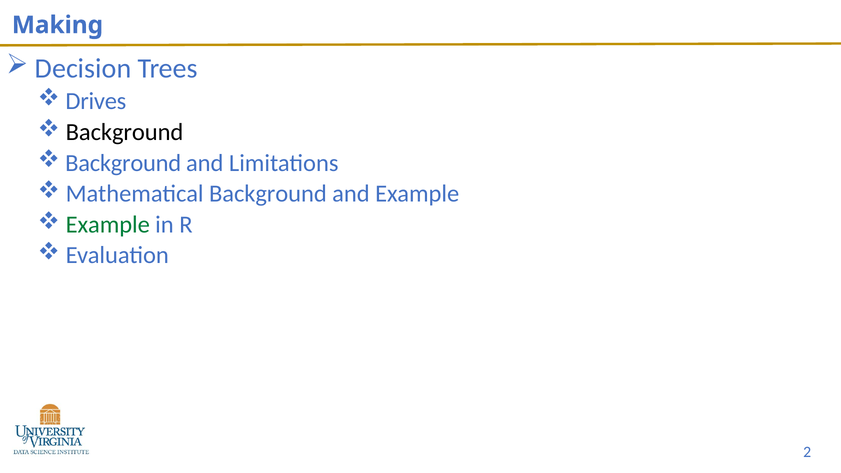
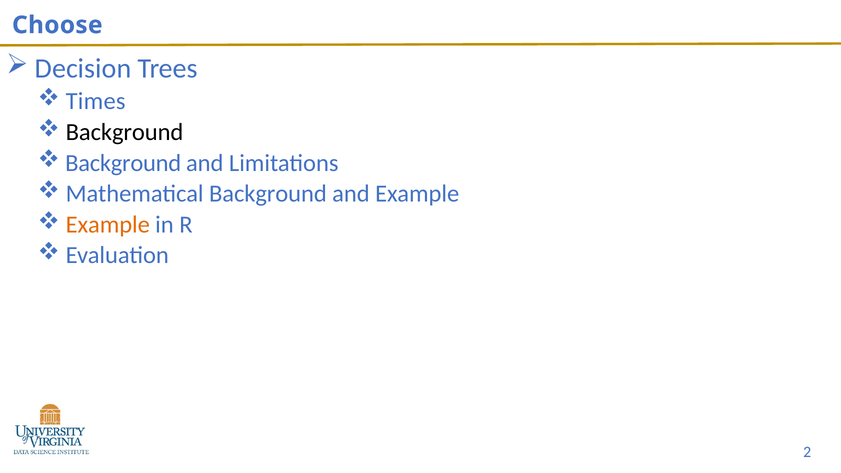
Making: Making -> Choose
Drives: Drives -> Times
Example at (108, 225) colour: green -> orange
